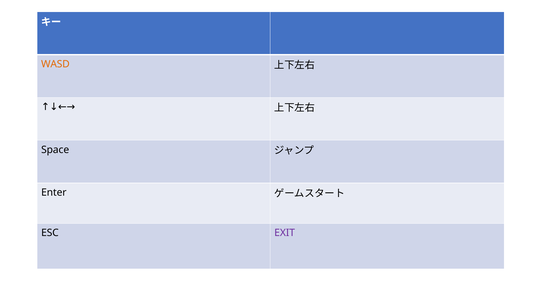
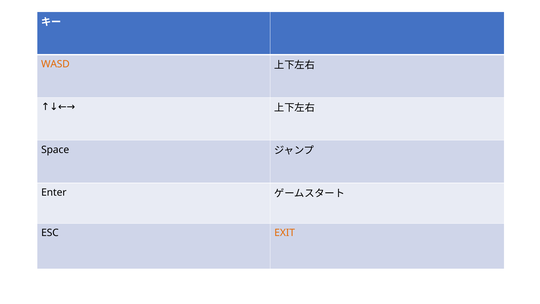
EXIT colour: purple -> orange
